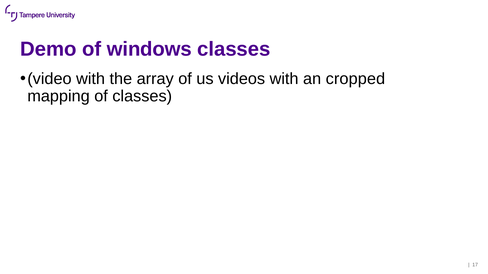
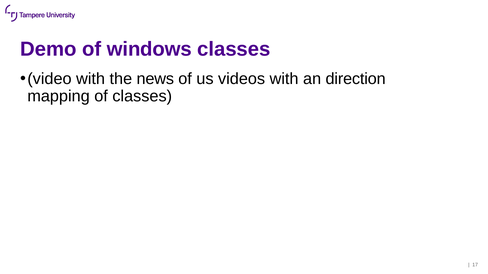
array: array -> news
cropped: cropped -> direction
